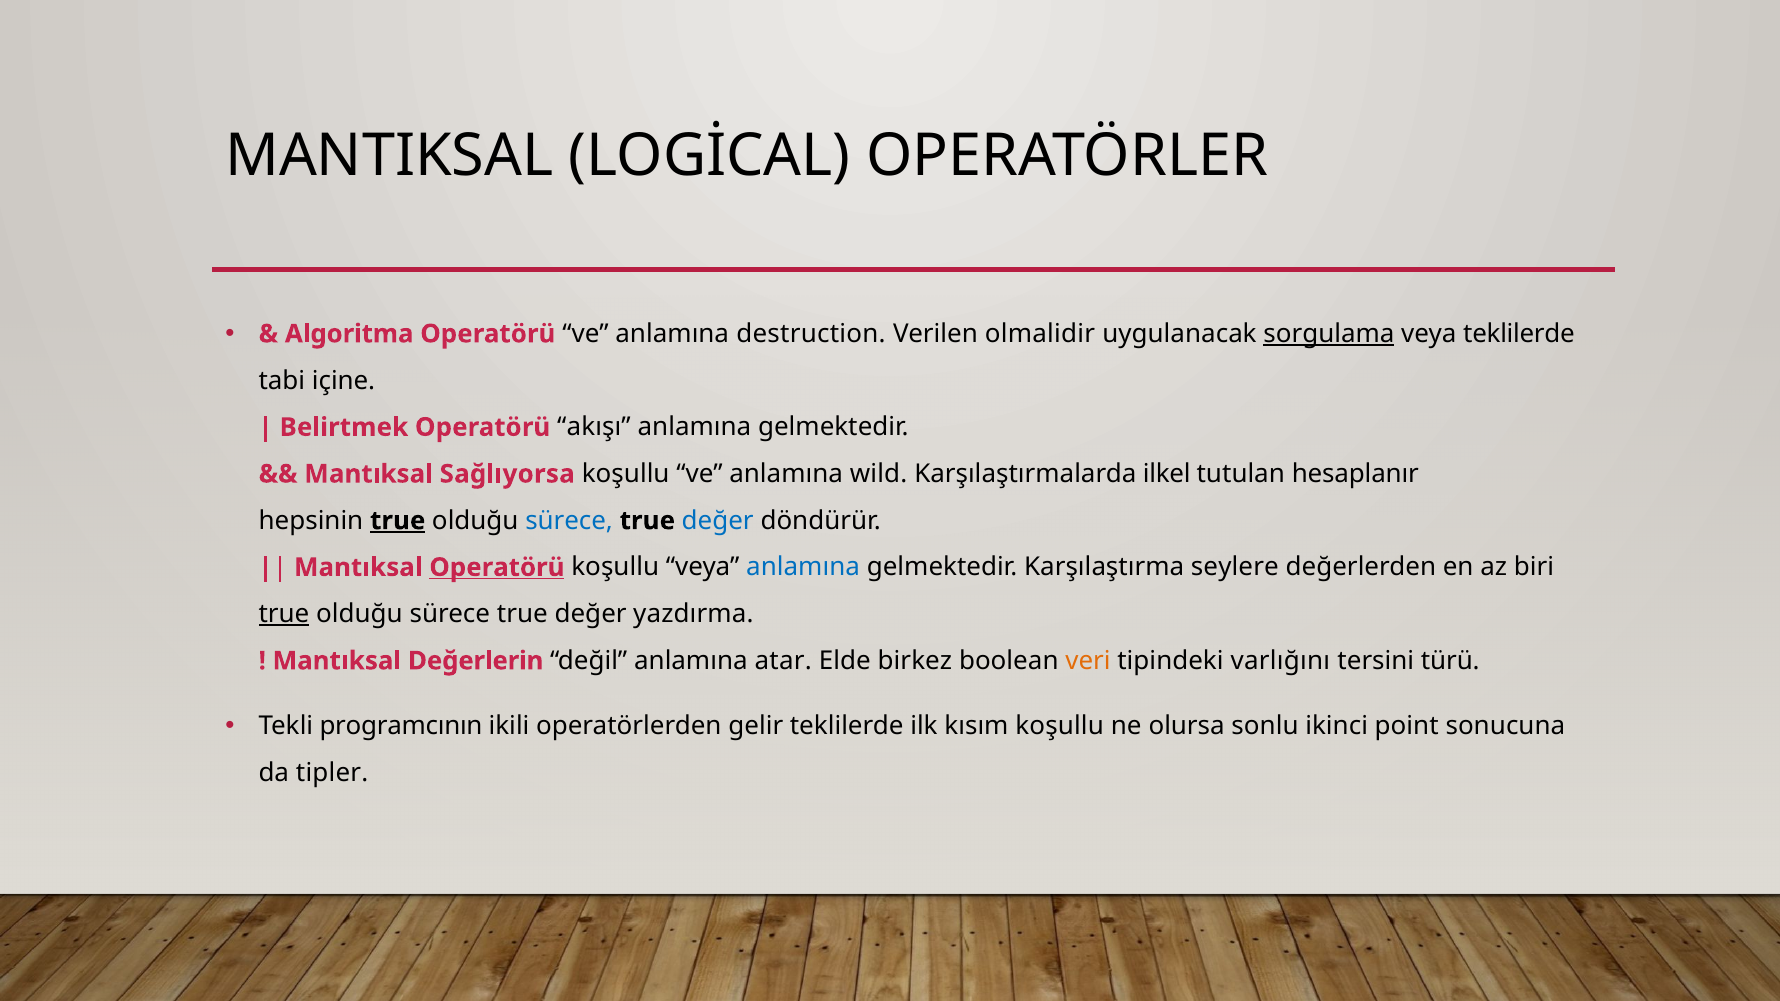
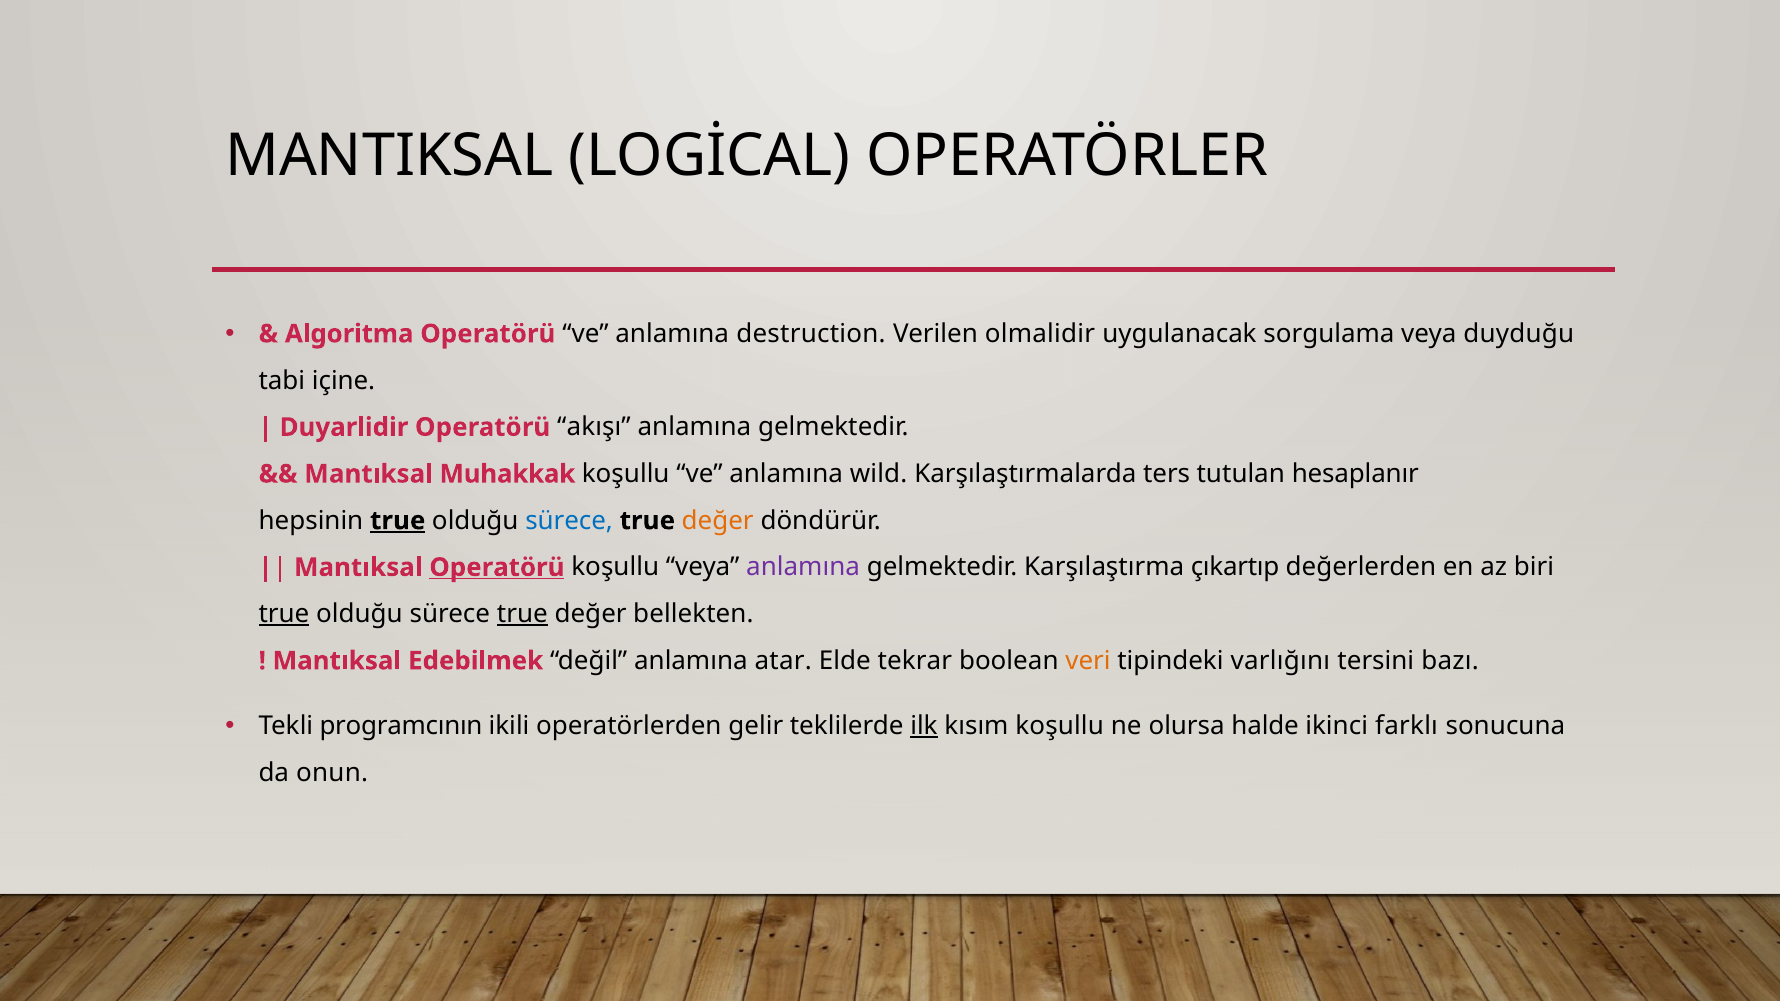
sorgulama underline: present -> none
veya teklilerde: teklilerde -> duyduğu
Belirtmek: Belirtmek -> Duyarlidir
Sağlıyorsa: Sağlıyorsa -> Muhakkak
ilkel: ilkel -> ters
değer at (718, 521) colour: blue -> orange
anlamına at (803, 568) colour: blue -> purple
seylere: seylere -> çıkartıp
true at (522, 614) underline: none -> present
yazdırma: yazdırma -> bellekten
Değerlerin: Değerlerin -> Edebilmek
birkez: birkez -> tekrar
türü: türü -> bazı
ilk underline: none -> present
sonlu: sonlu -> halde
point: point -> farklı
tipler: tipler -> onun
